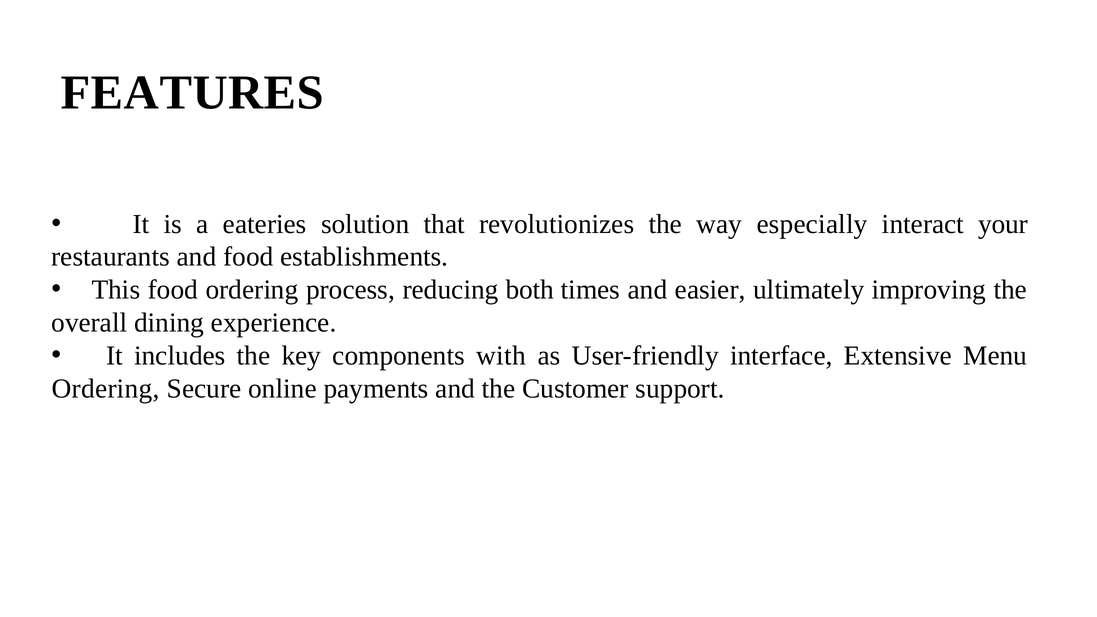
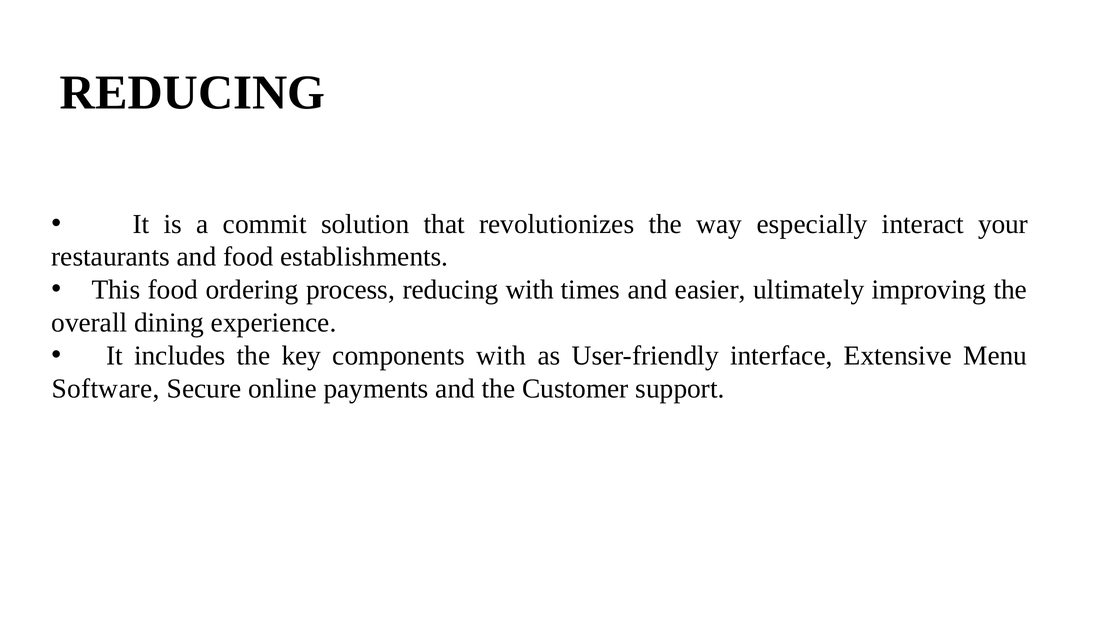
FEATURES at (192, 93): FEATURES -> REDUCING
eateries: eateries -> commit
reducing both: both -> with
Ordering at (106, 389): Ordering -> Software
